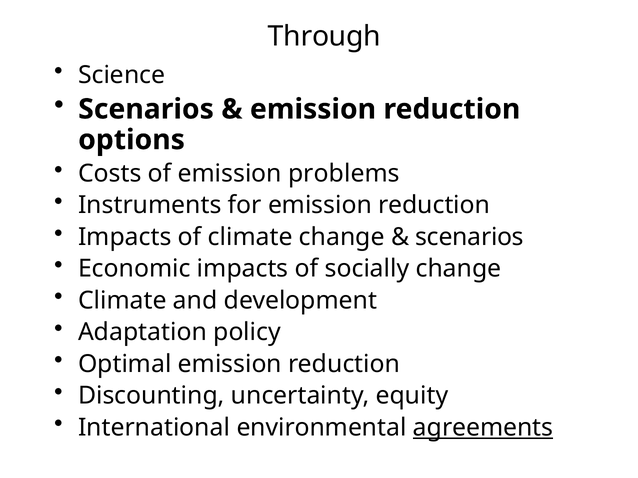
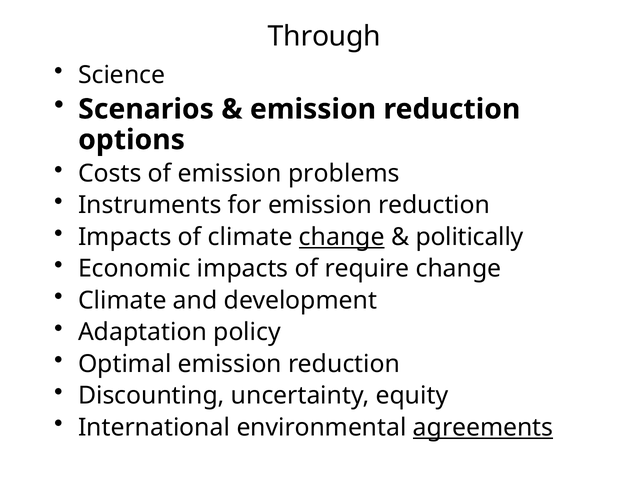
change at (342, 237) underline: none -> present
scenarios at (470, 237): scenarios -> politically
socially: socially -> require
